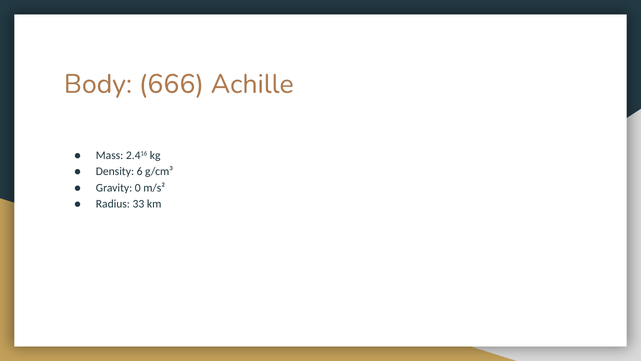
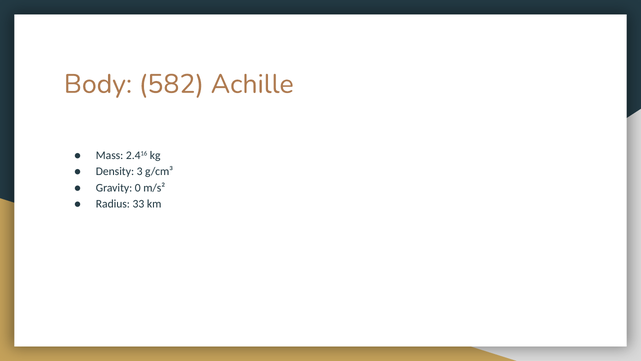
666: 666 -> 582
6: 6 -> 3
